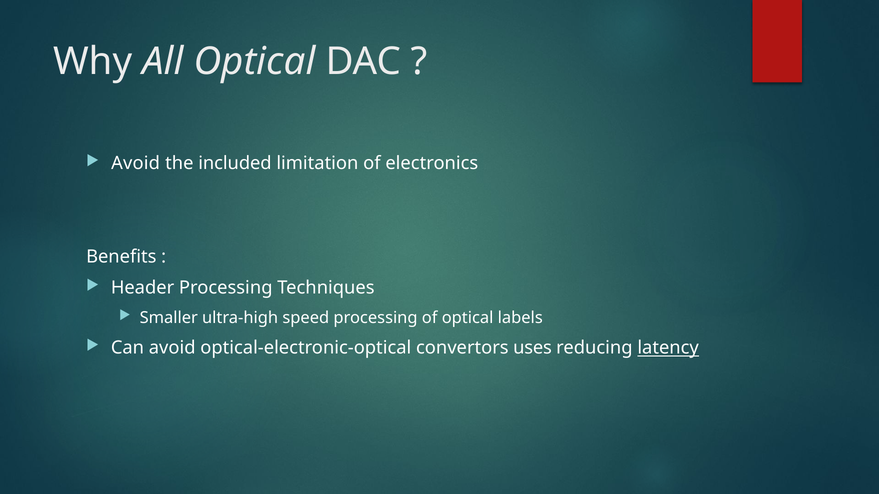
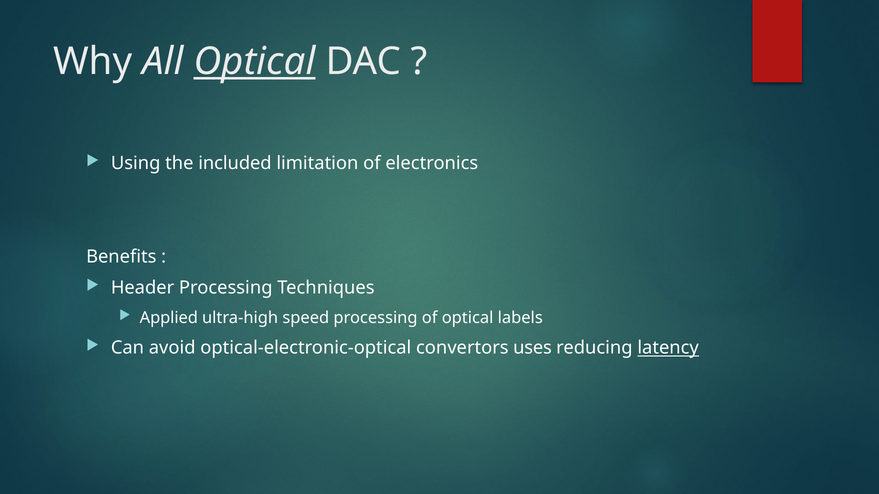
Optical at (255, 62) underline: none -> present
Avoid at (136, 164): Avoid -> Using
Smaller: Smaller -> Applied
